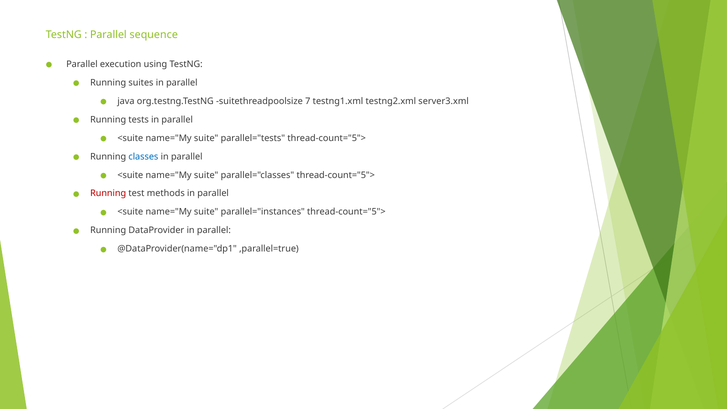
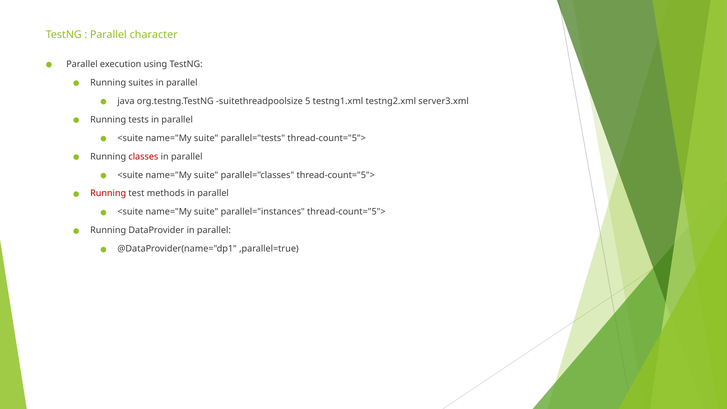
sequence: sequence -> character
7: 7 -> 5
classes colour: blue -> red
